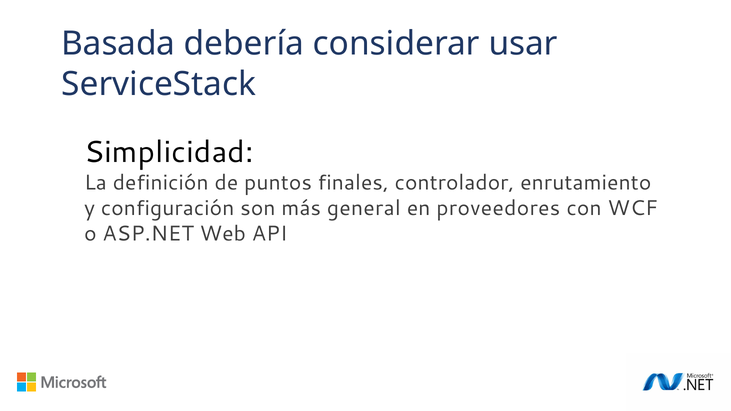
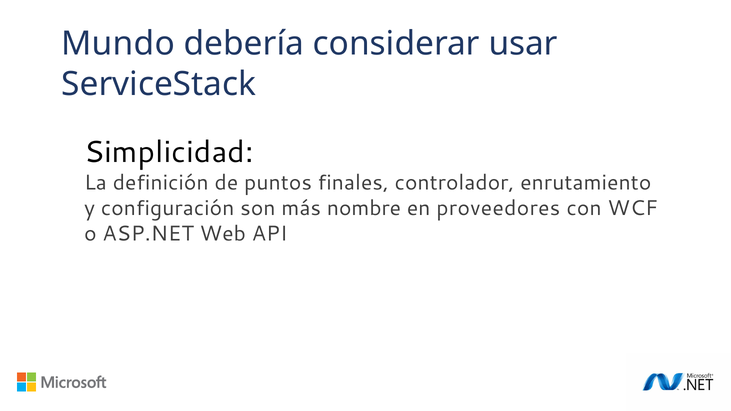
Basada: Basada -> Mundo
general: general -> nombre
